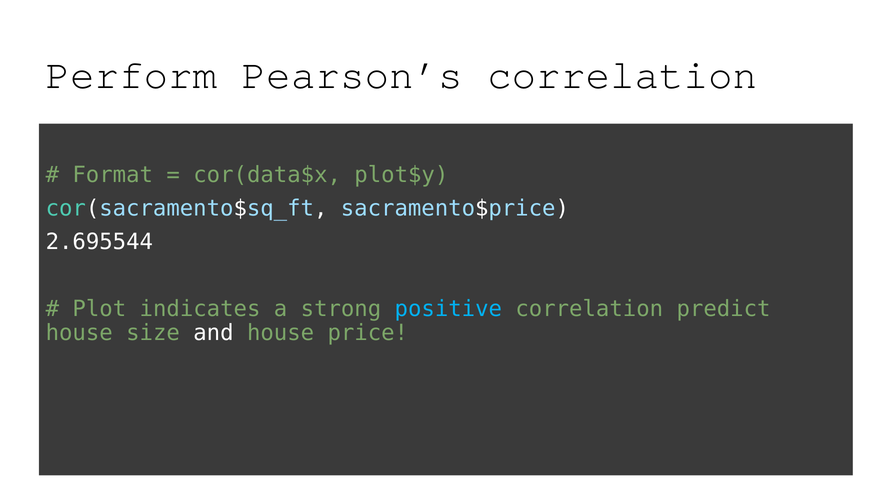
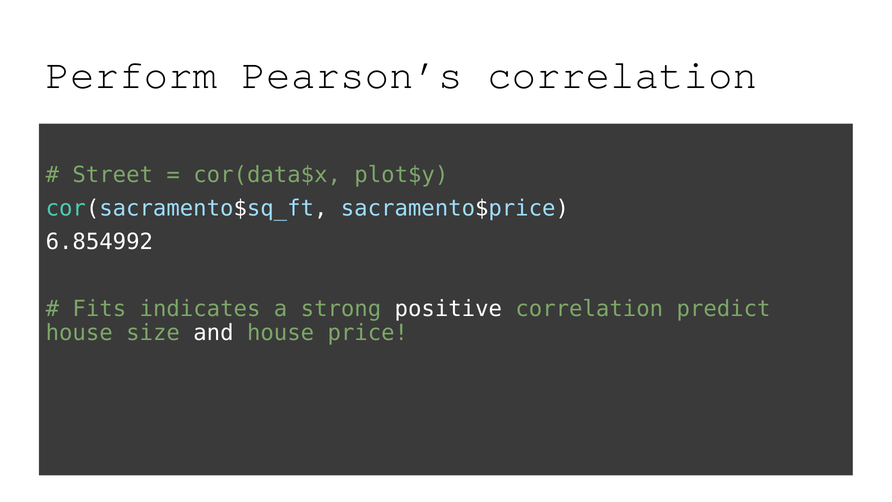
Format: Format -> Street
2.695544: 2.695544 -> 6.854992
Plot: Plot -> Fits
positive colour: light blue -> white
